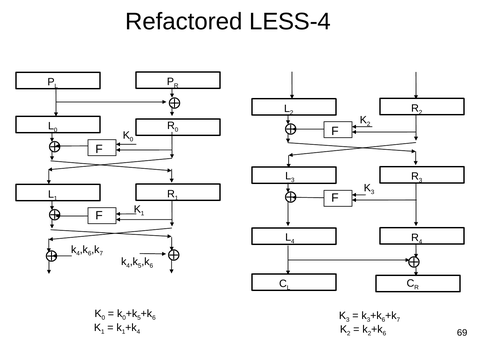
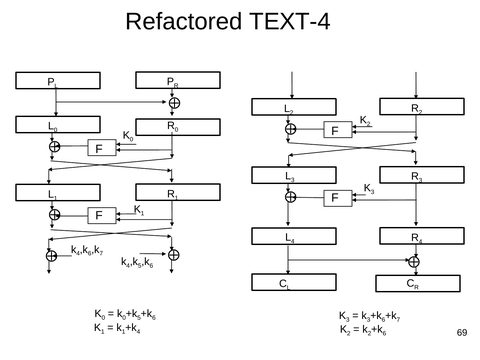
LESS-4: LESS-4 -> TEXT-4
